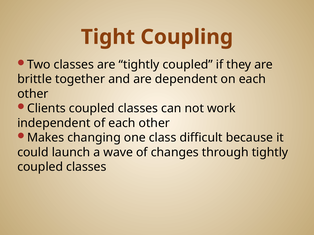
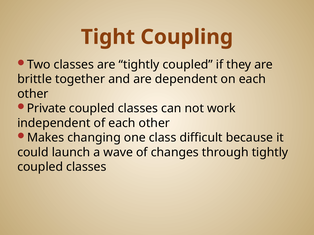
Clients: Clients -> Private
